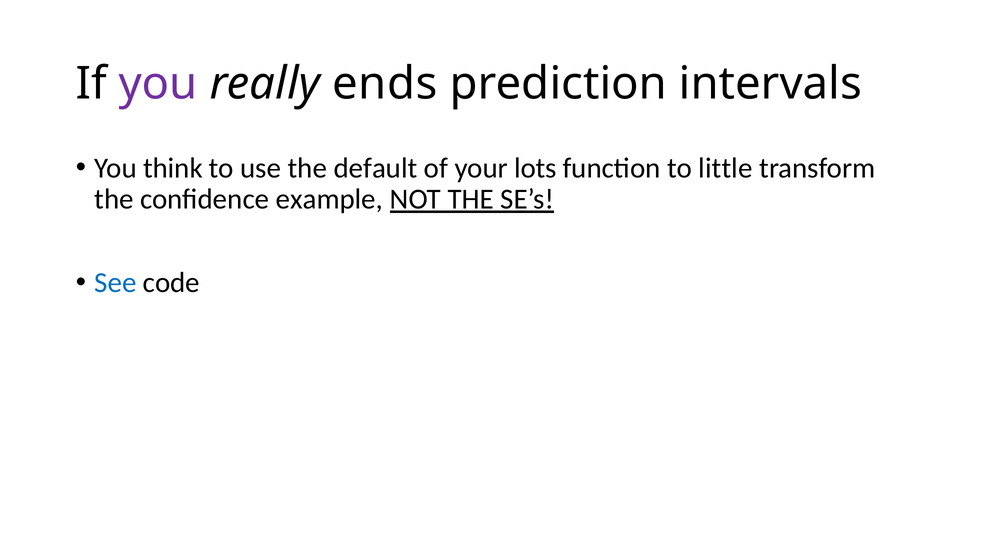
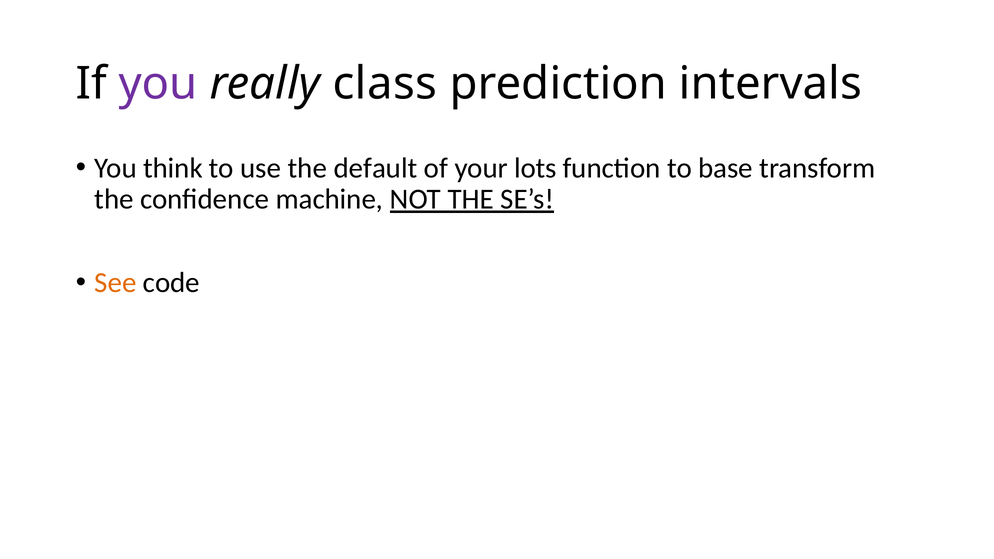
ends: ends -> class
little: little -> base
example: example -> machine
See colour: blue -> orange
